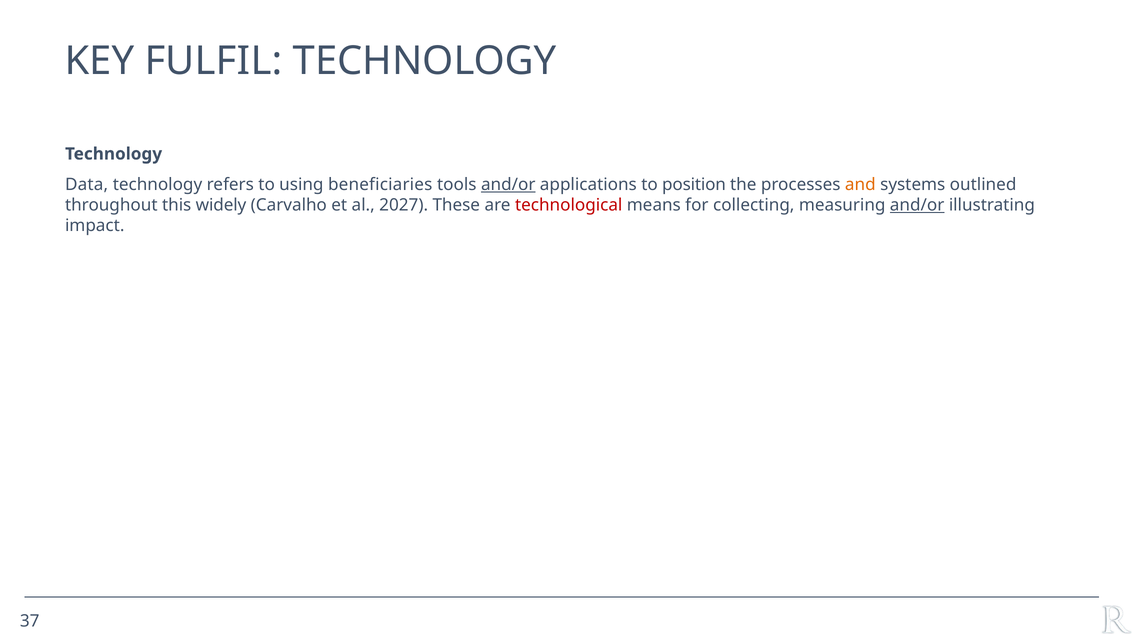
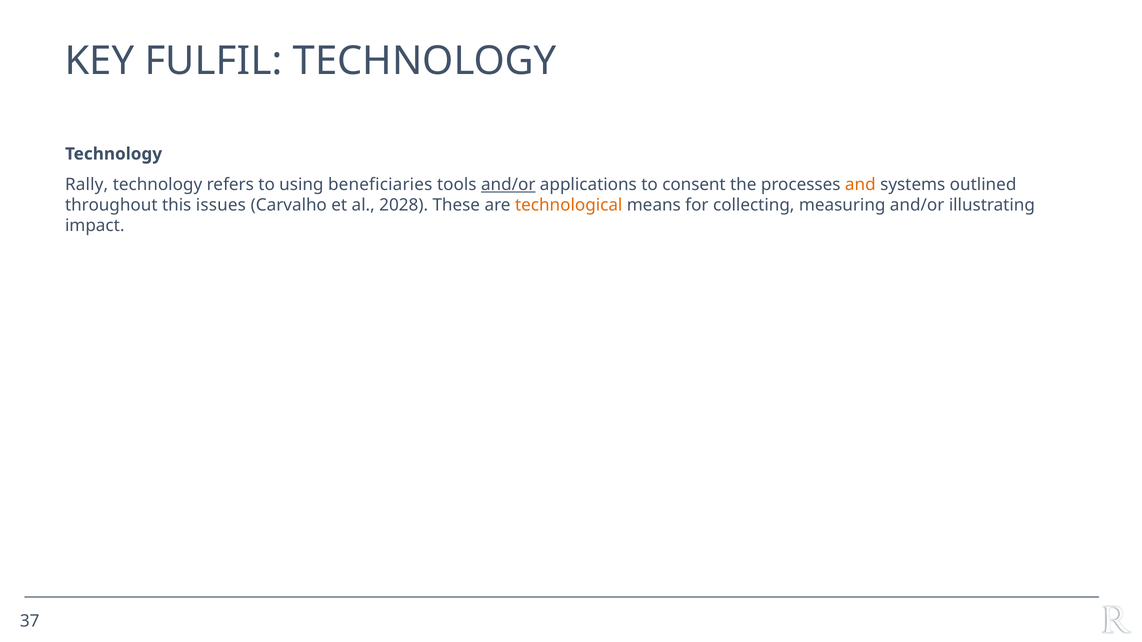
Data: Data -> Rally
position: position -> consent
widely: widely -> issues
2027: 2027 -> 2028
technological colour: red -> orange
and/or at (917, 205) underline: present -> none
